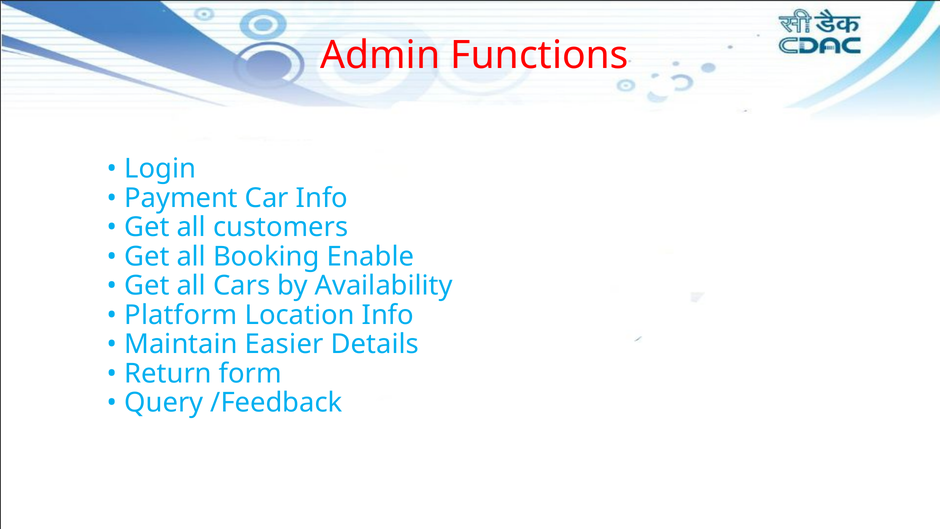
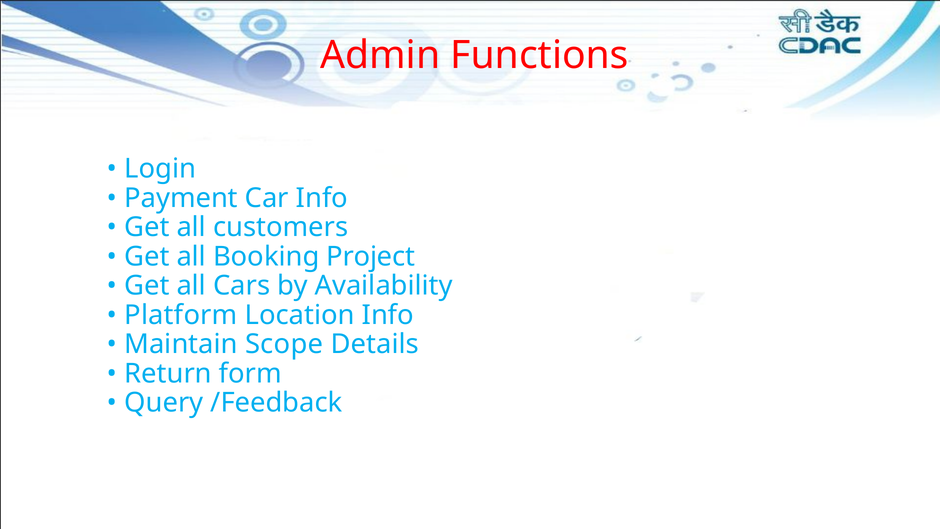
Enable: Enable -> Project
Easier: Easier -> Scope
